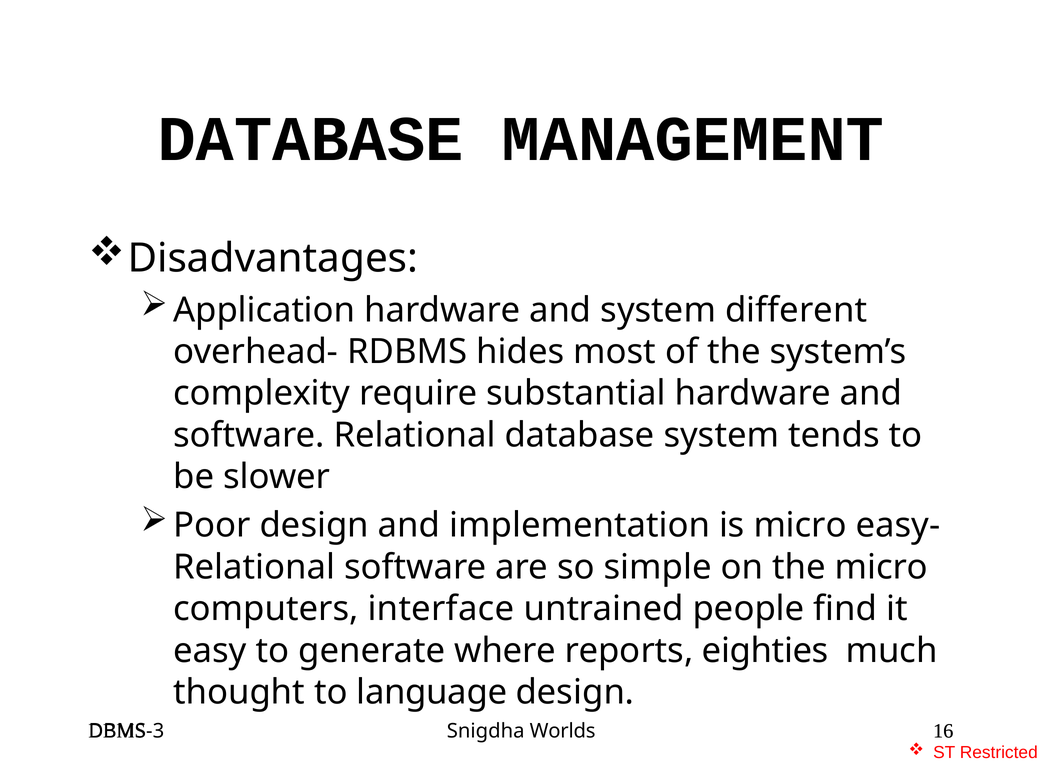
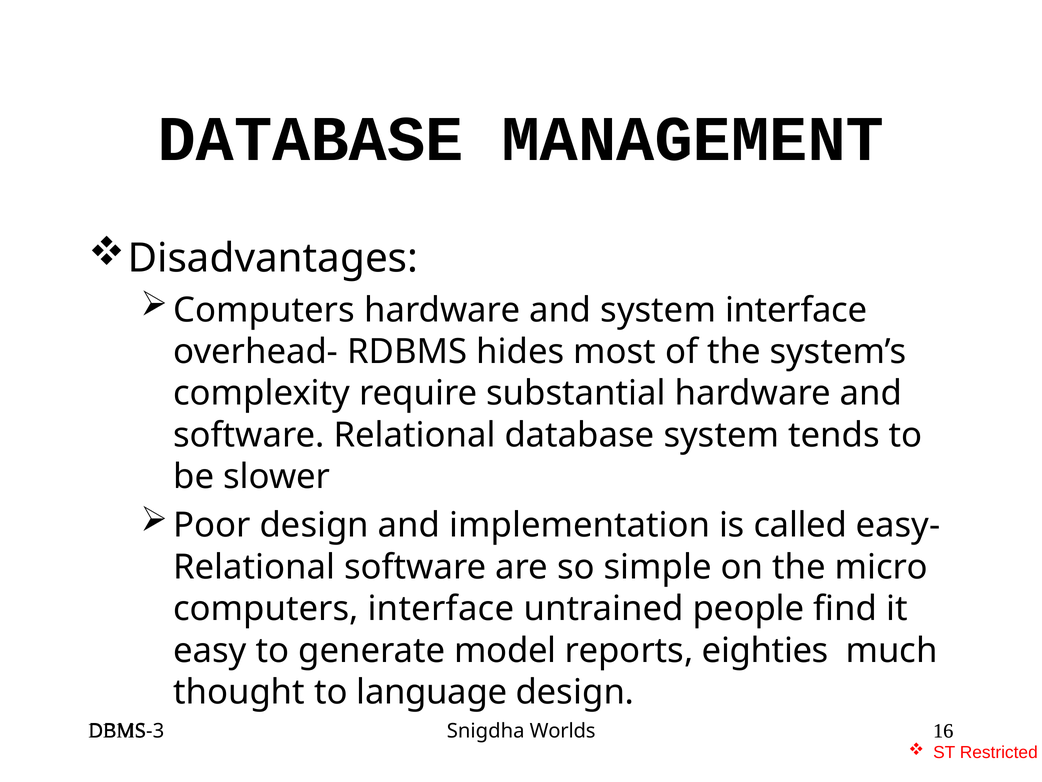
Application at (264, 310): Application -> Computers
system different: different -> interface
is micro: micro -> called
where: where -> model
